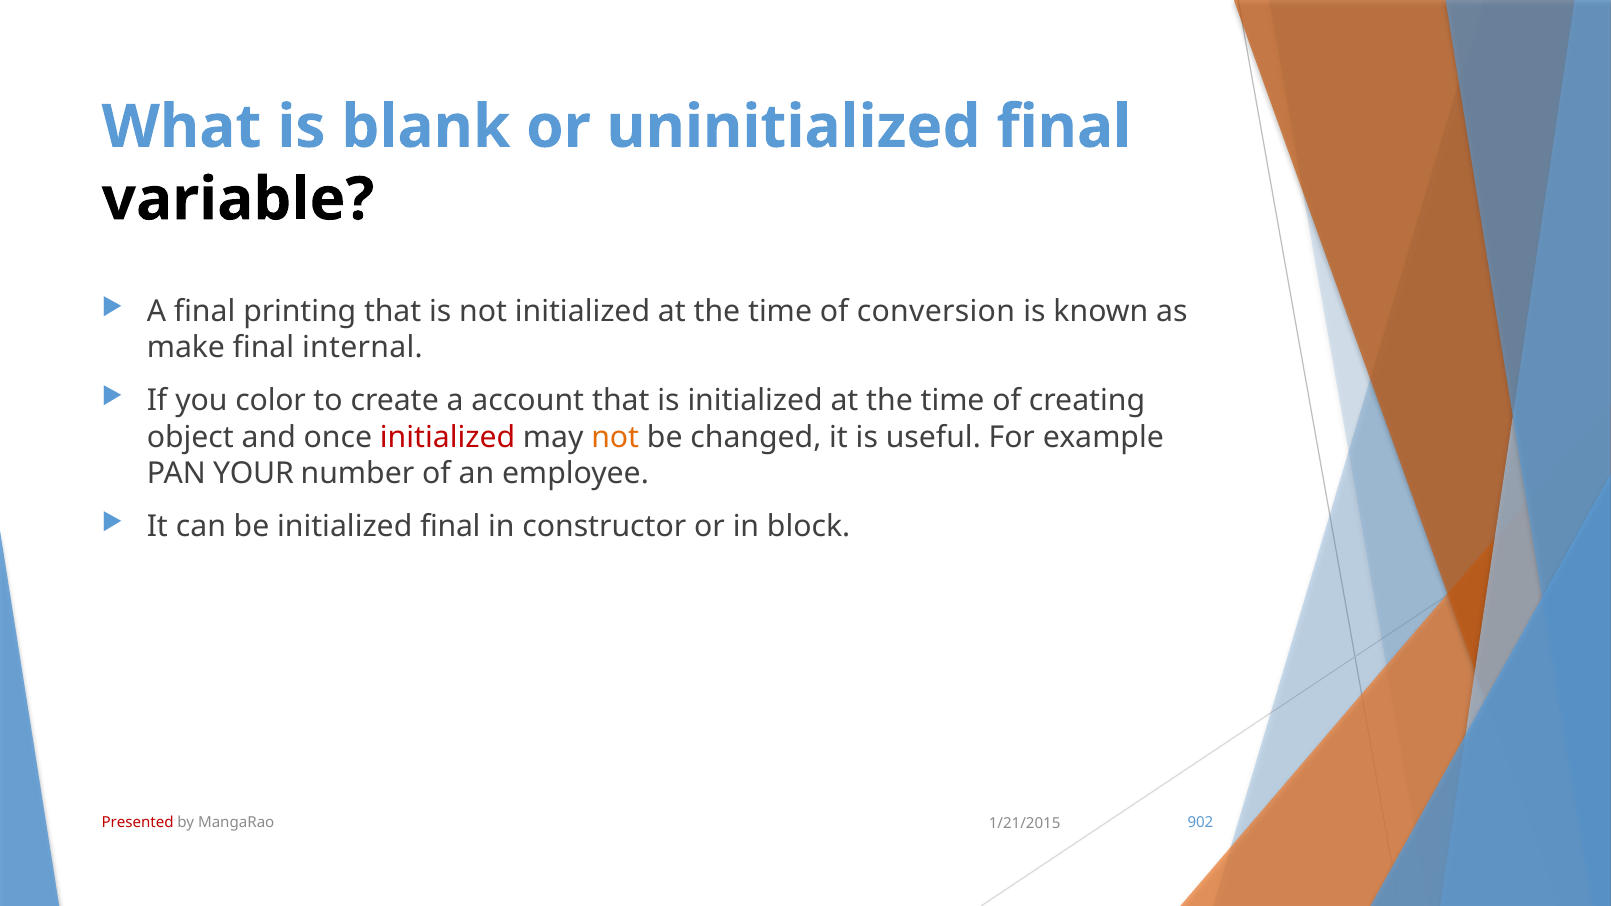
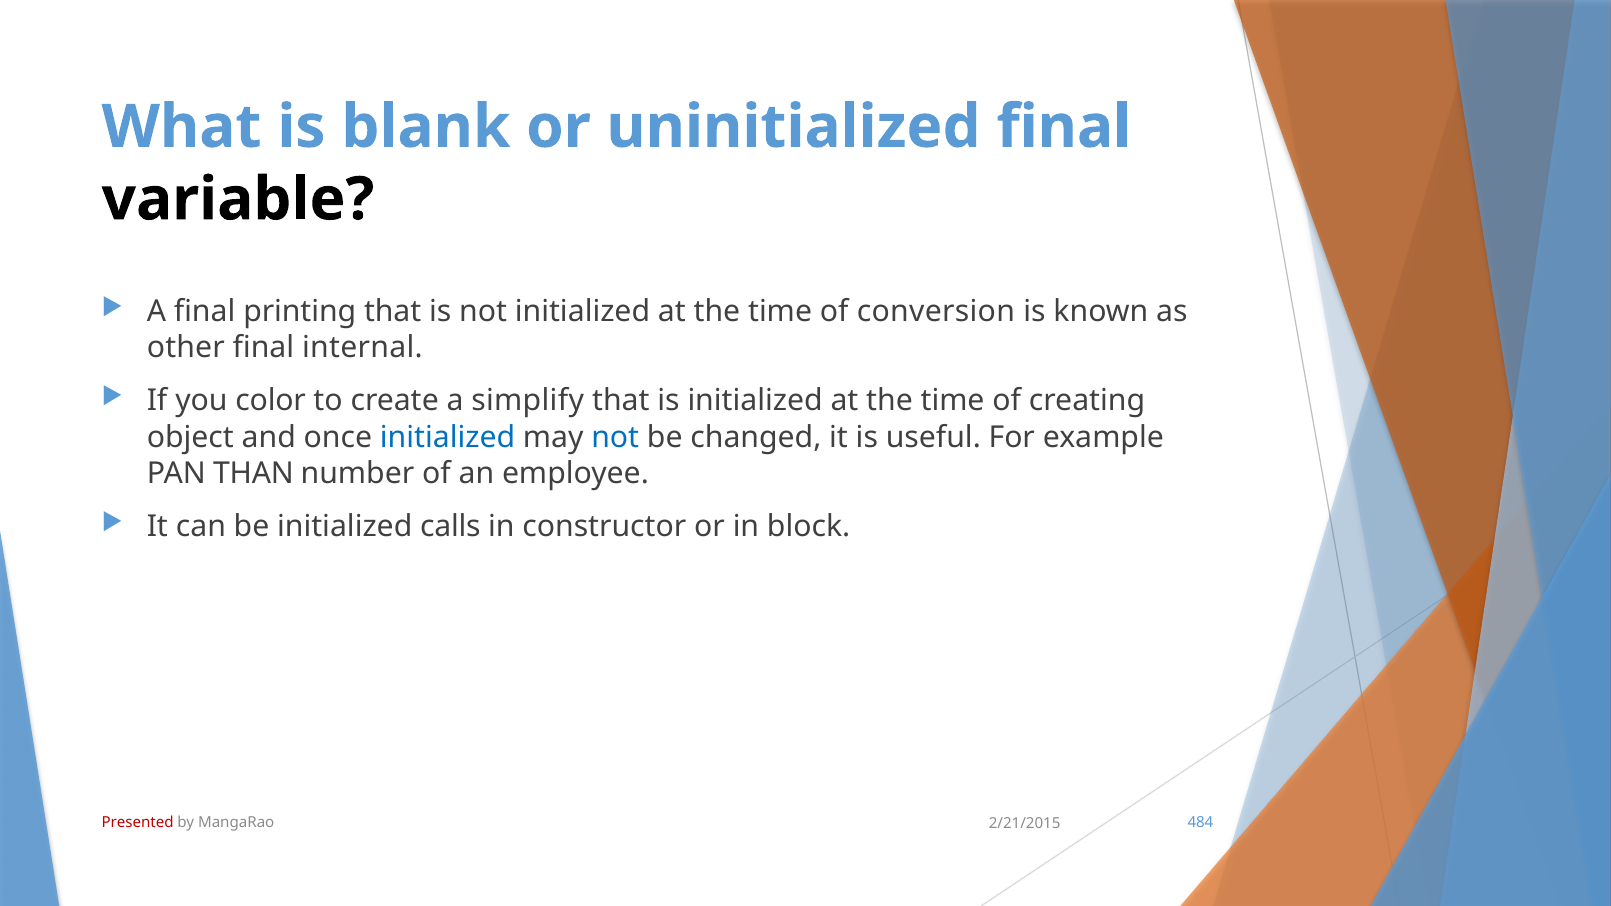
make: make -> other
account: account -> simplify
initialized at (448, 437) colour: red -> blue
not at (615, 437) colour: orange -> blue
YOUR: YOUR -> THAN
initialized final: final -> calls
902: 902 -> 484
1/21/2015: 1/21/2015 -> 2/21/2015
